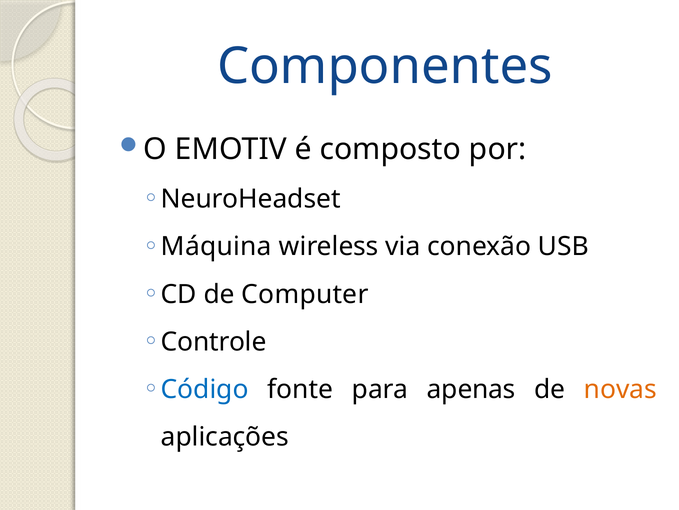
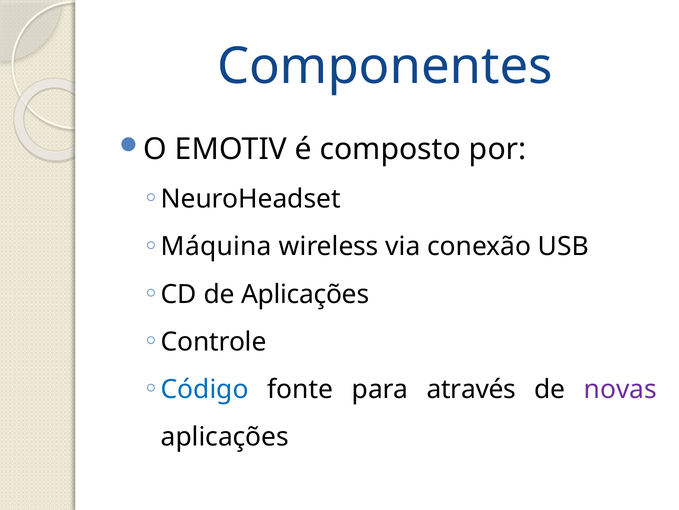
de Computer: Computer -> Aplicações
apenas: apenas -> através
novas colour: orange -> purple
